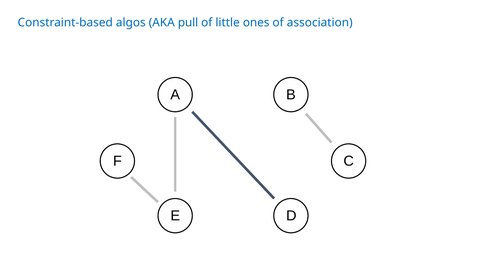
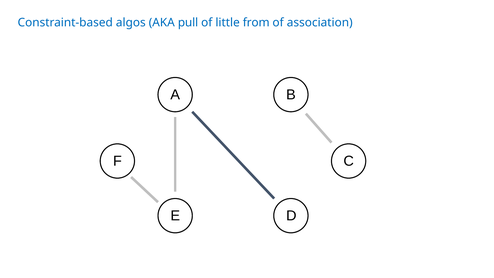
ones: ones -> from
